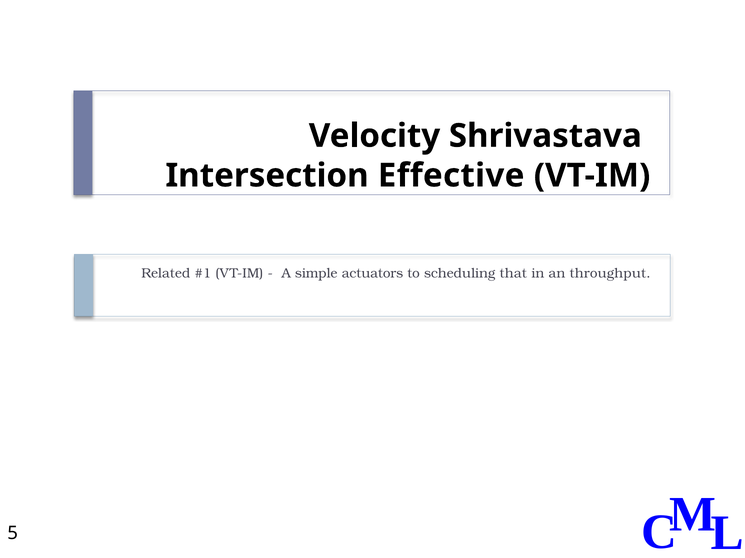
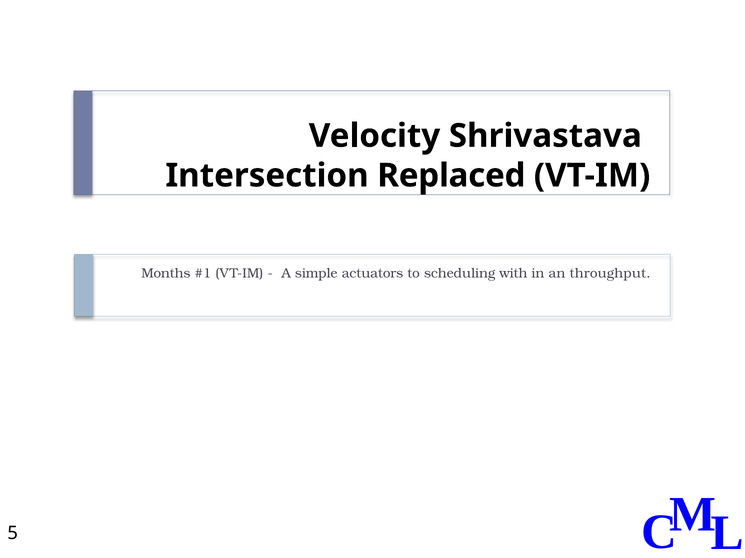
Effective: Effective -> Replaced
Related: Related -> Months
that: that -> with
